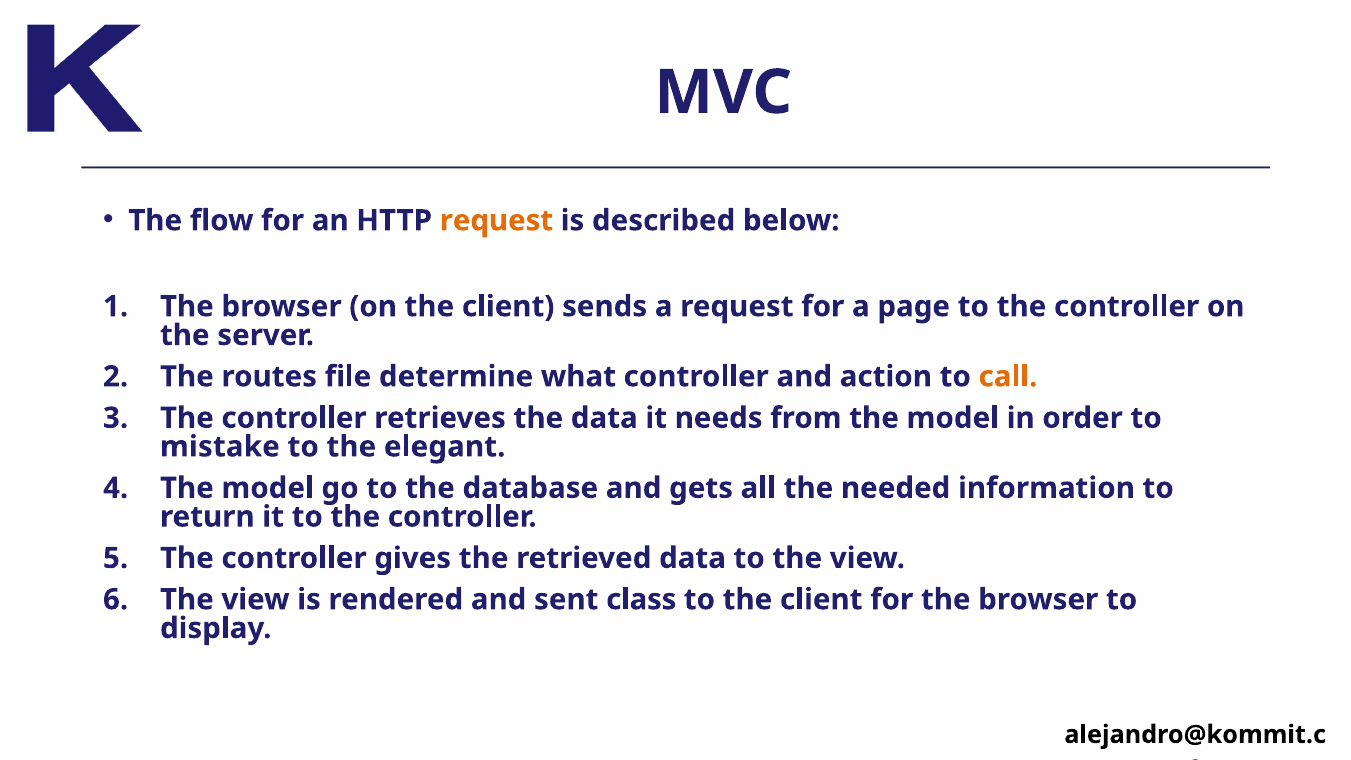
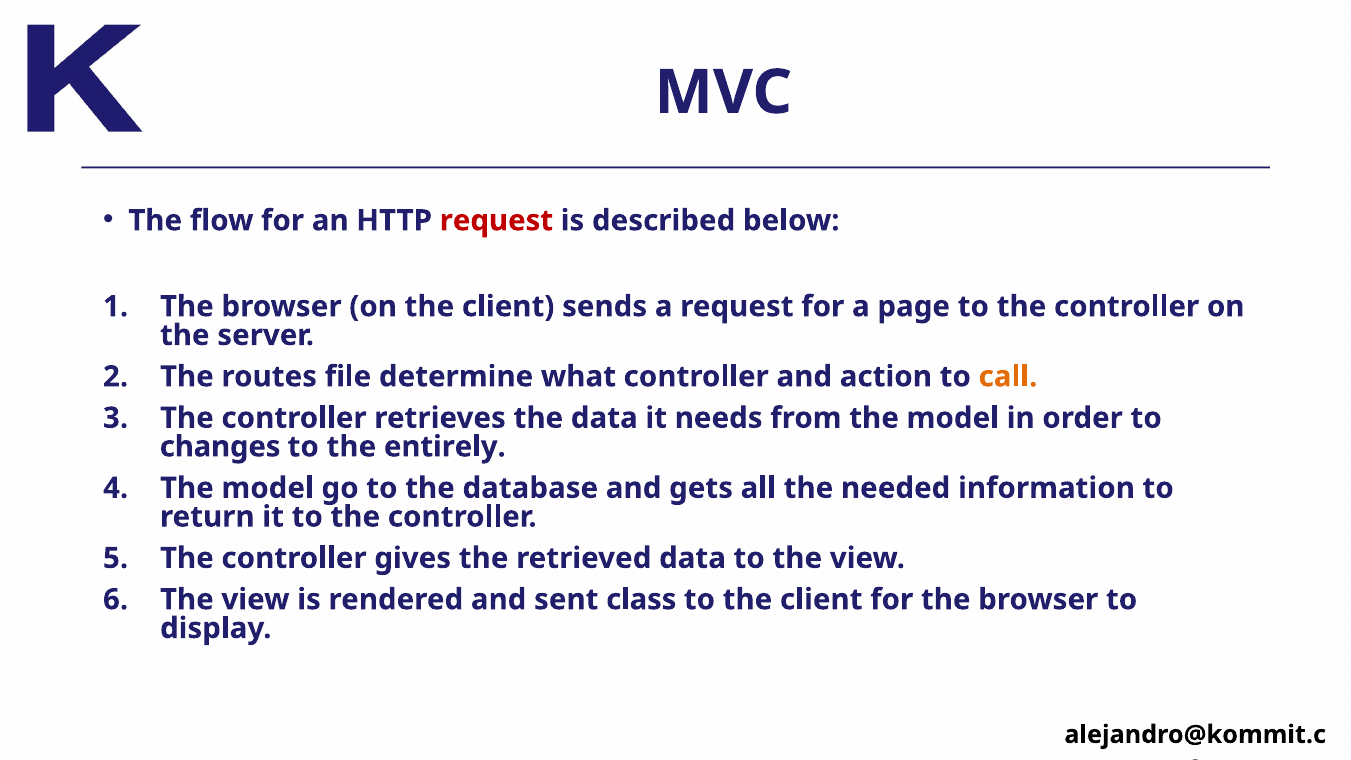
request at (496, 221) colour: orange -> red
mistake: mistake -> changes
elegant: elegant -> entirely
